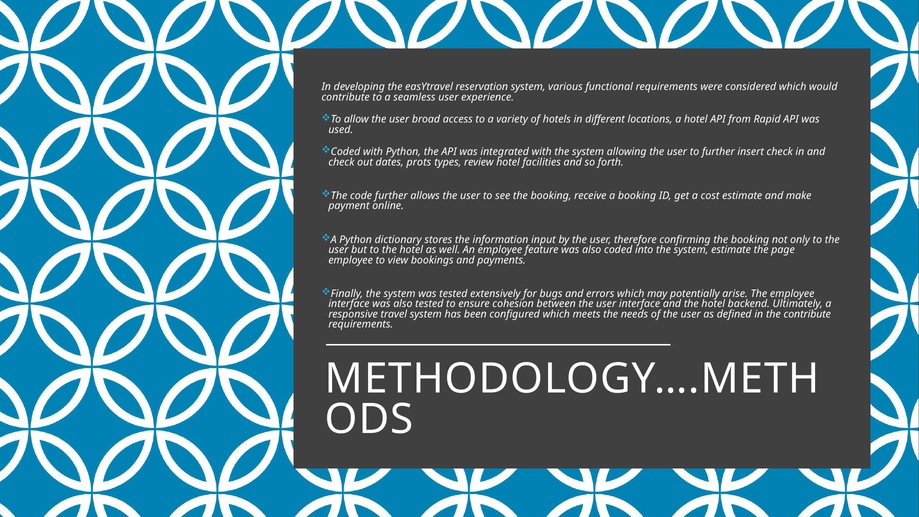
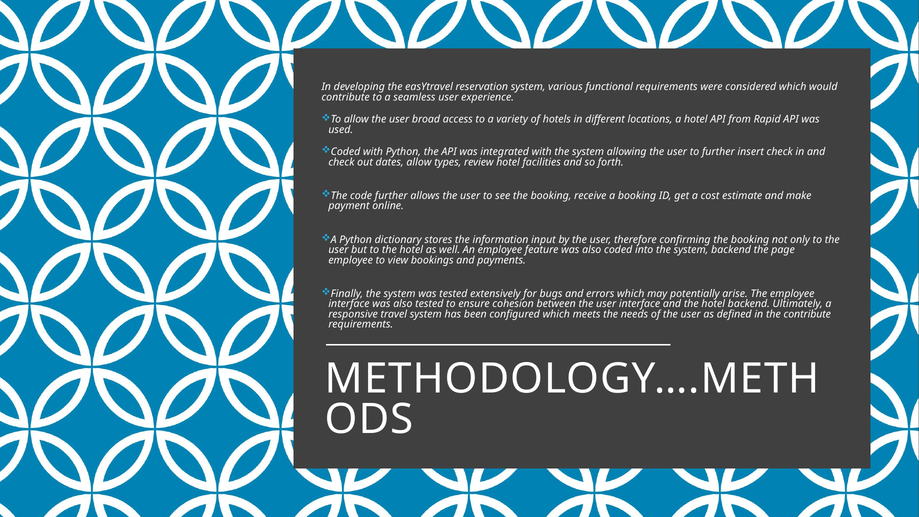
dates prots: prots -> allow
system estimate: estimate -> backend
